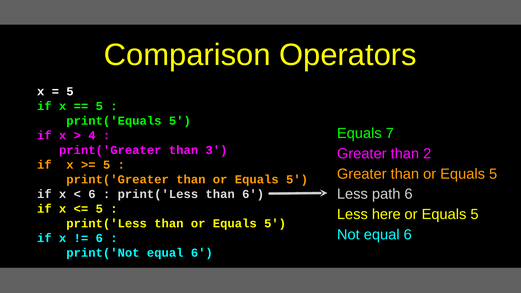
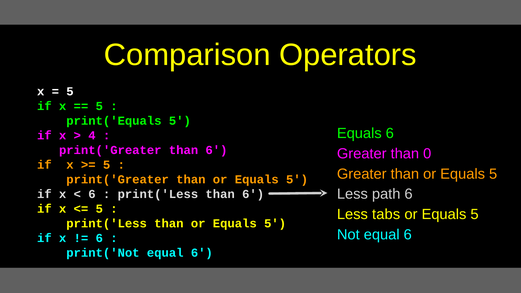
Equals 7: 7 -> 6
print('Greater than 3: 3 -> 6
2: 2 -> 0
here: here -> tabs
